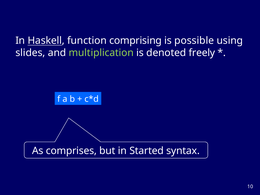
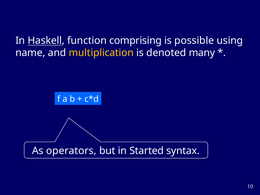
slides: slides -> name
multiplication colour: light green -> yellow
freely: freely -> many
comprises: comprises -> operators
